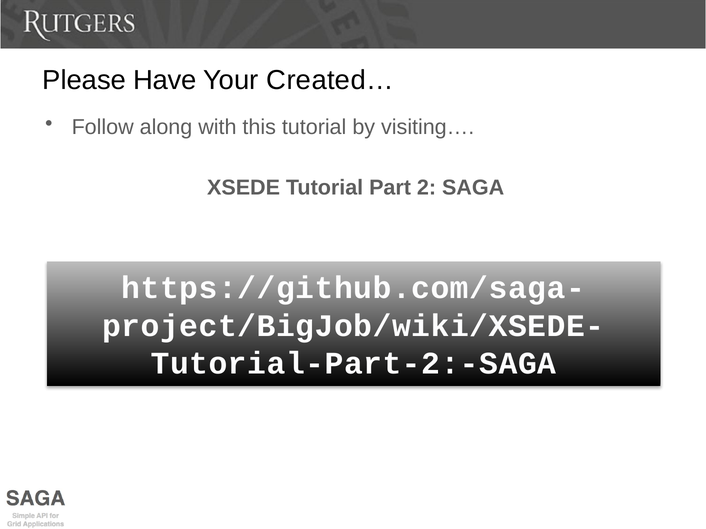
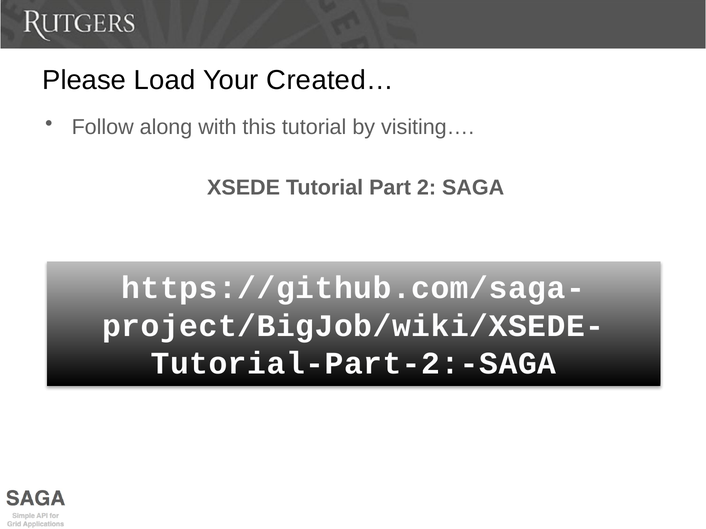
Have: Have -> Load
